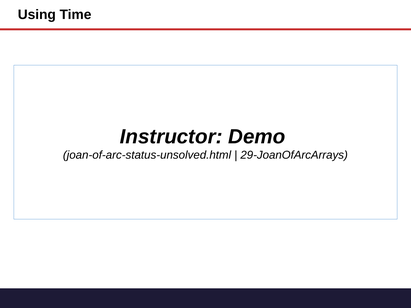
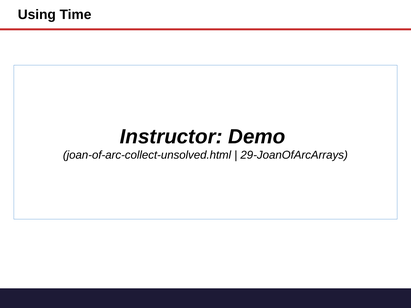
joan-of-arc-status-unsolved.html: joan-of-arc-status-unsolved.html -> joan-of-arc-collect-unsolved.html
